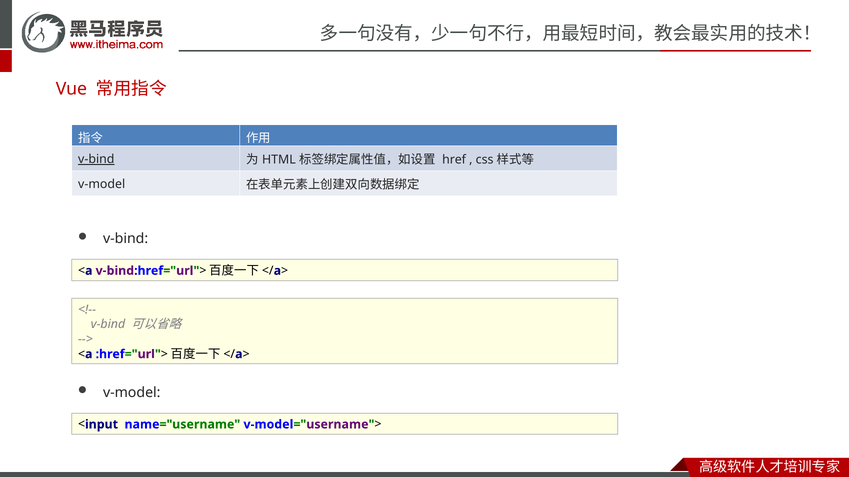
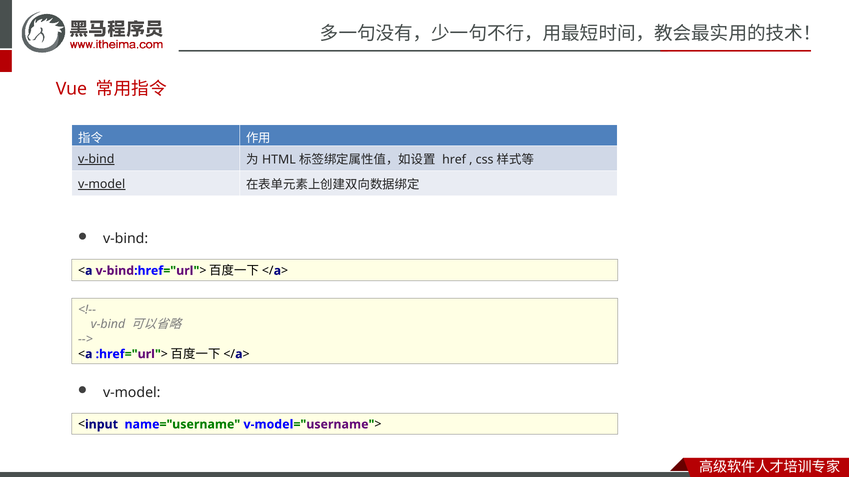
v-model at (102, 184) underline: none -> present
